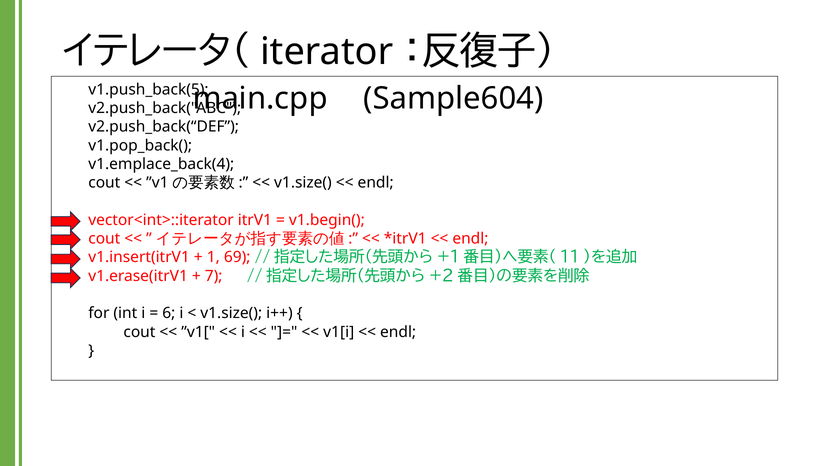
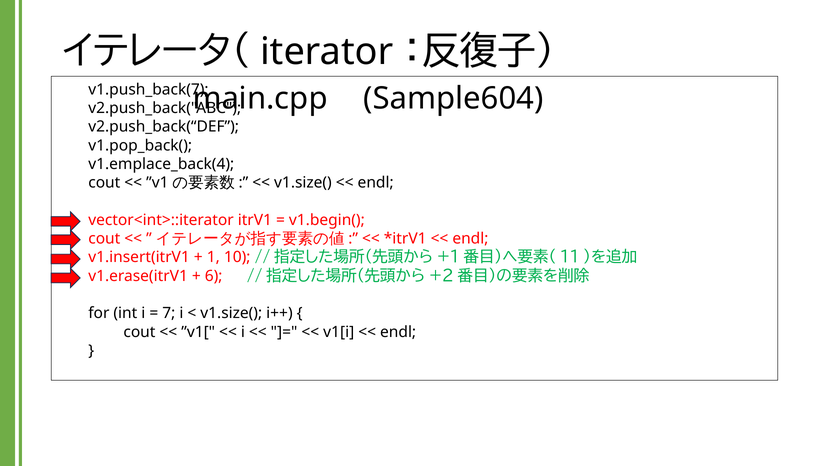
v1.push_back(5: v1.push_back(5 -> v1.push_back(7
69: 69 -> 10
7: 7 -> 6
6: 6 -> 7
